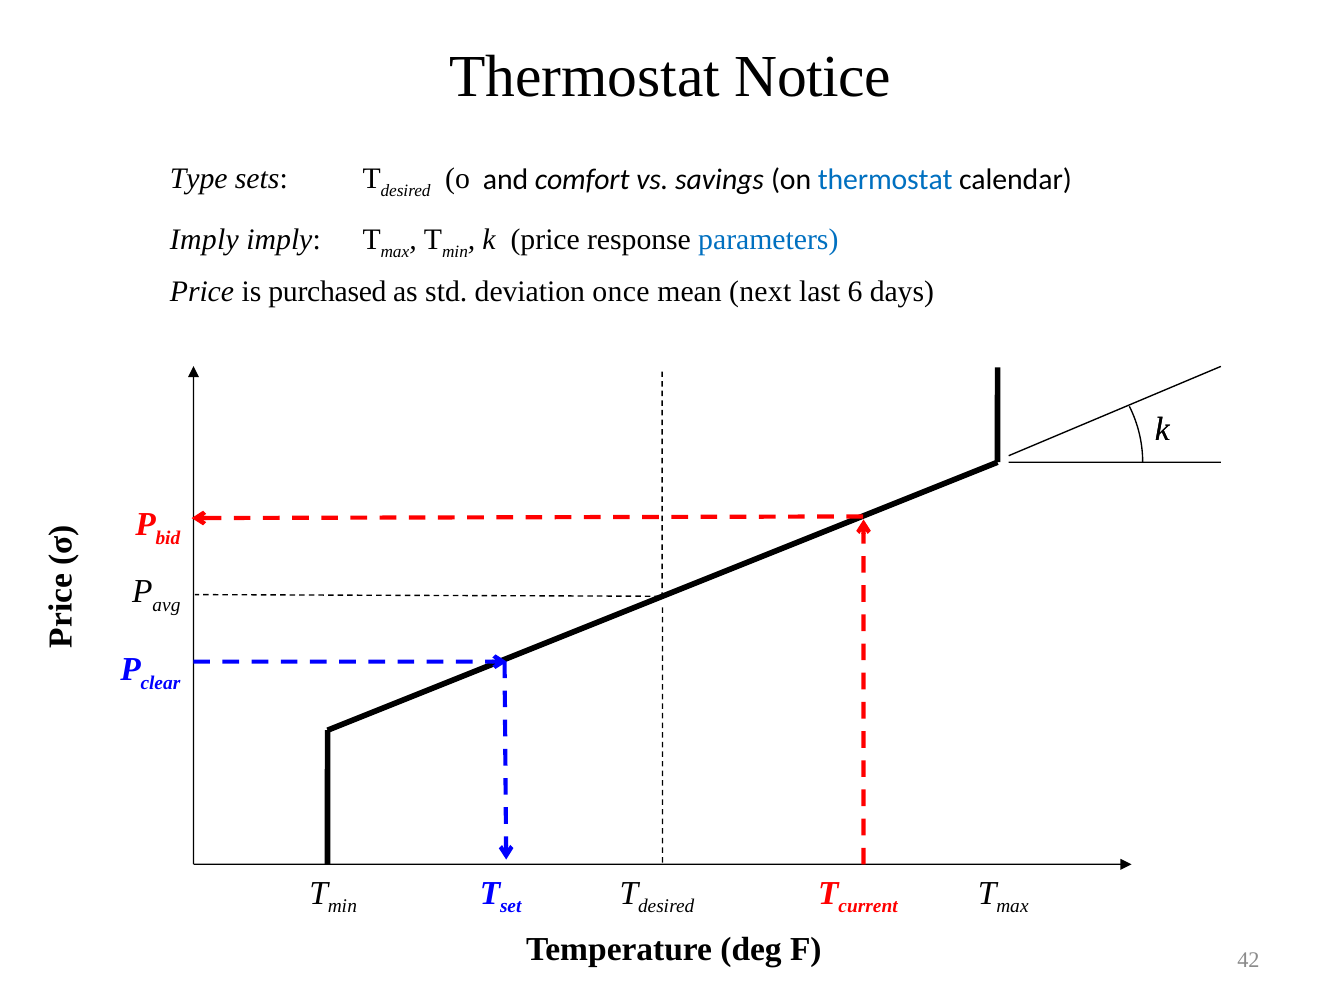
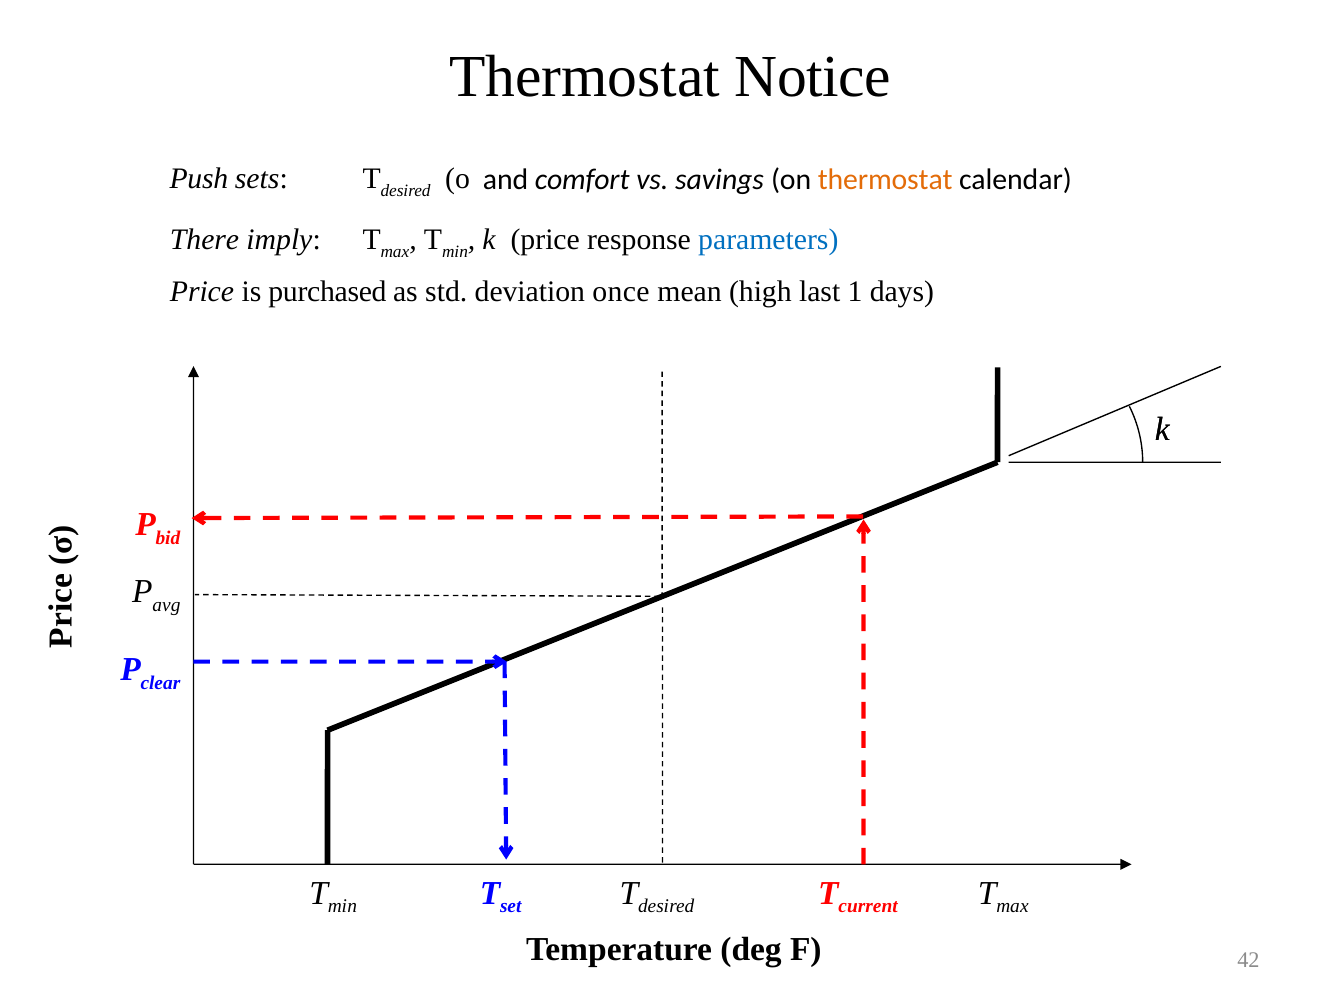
Type: Type -> Push
thermostat at (885, 180) colour: blue -> orange
Imply at (204, 240): Imply -> There
next: next -> high
6: 6 -> 1
